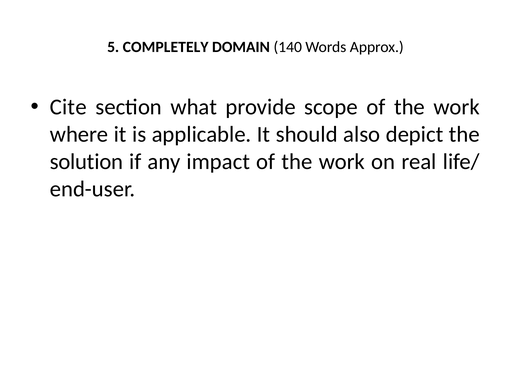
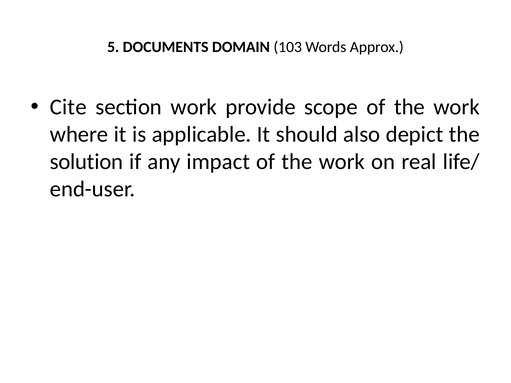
COMPLETELY: COMPLETELY -> DOCUMENTS
140: 140 -> 103
section what: what -> work
